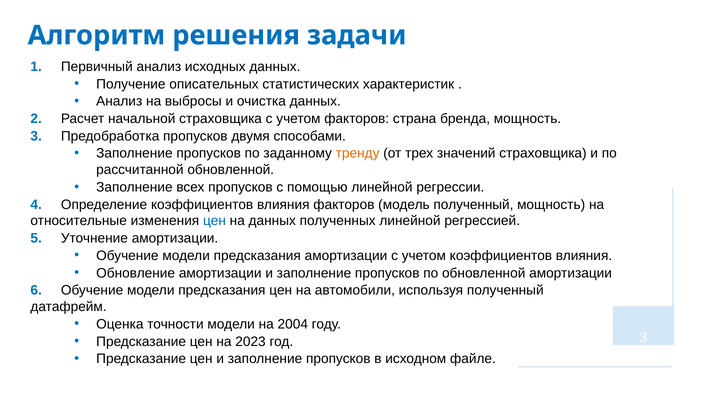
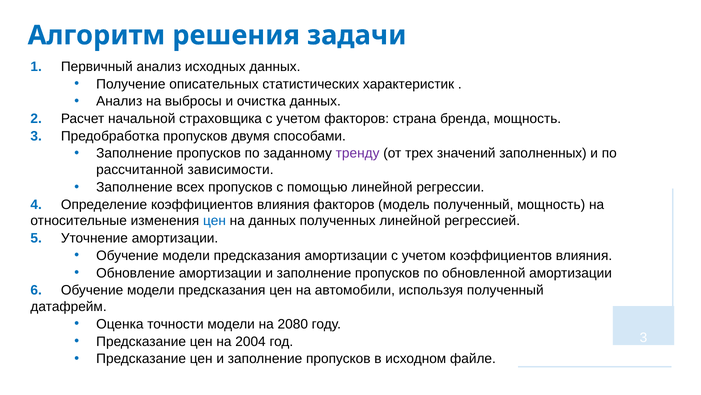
тренду colour: orange -> purple
значений страховщика: страховщика -> заполненных
рассчитанной обновленной: обновленной -> зависимости
2004: 2004 -> 2080
2023: 2023 -> 2004
